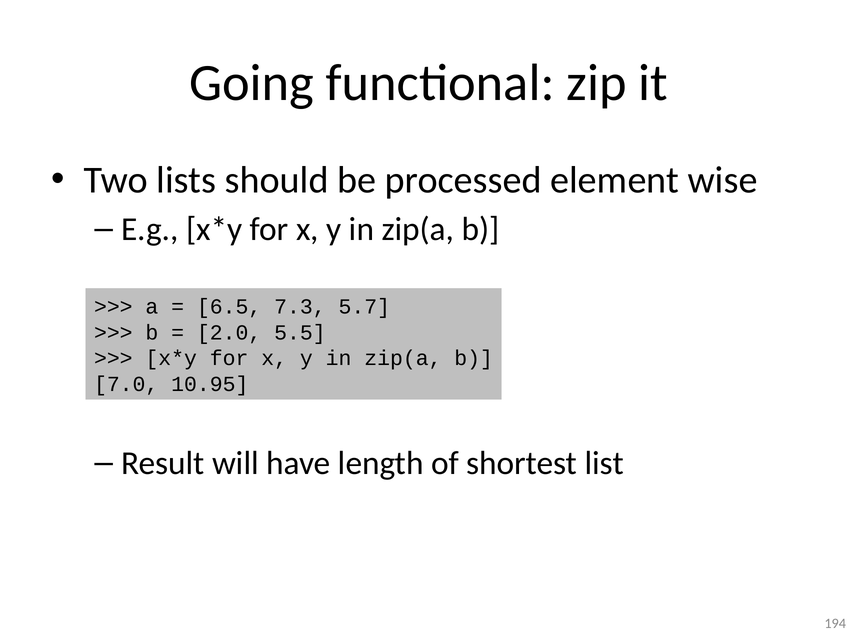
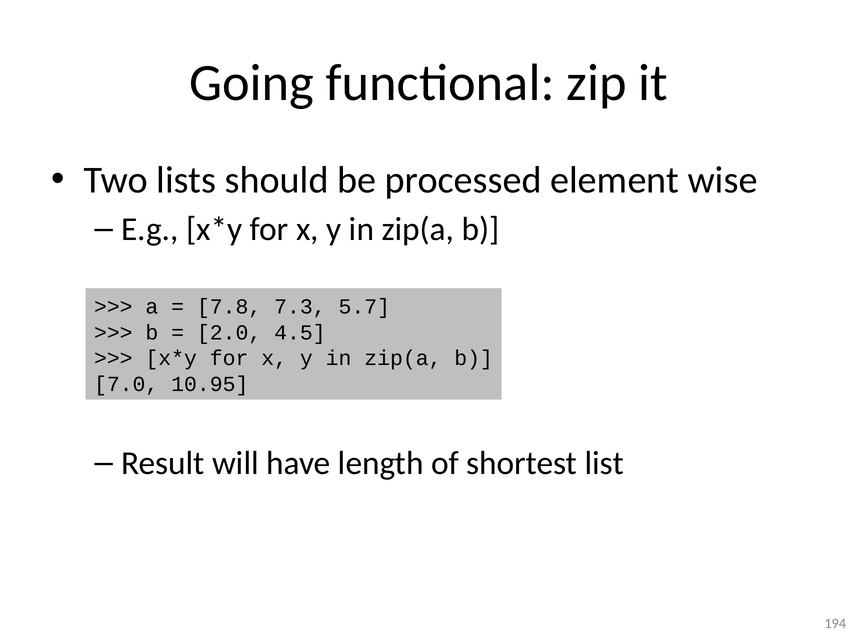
6.5: 6.5 -> 7.8
5.5: 5.5 -> 4.5
